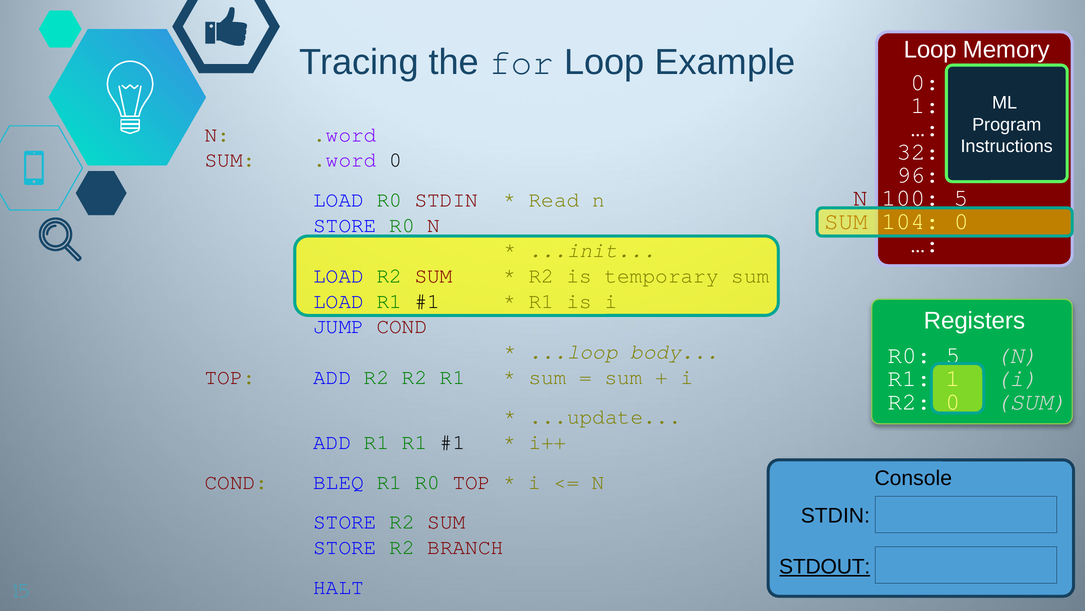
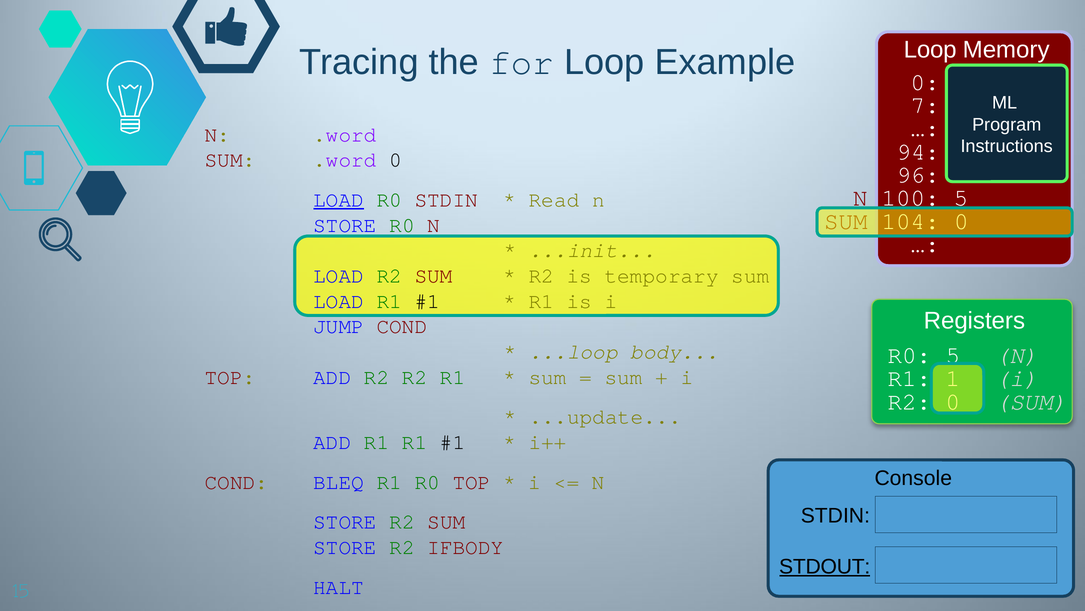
1 at (925, 105): 1 -> 7
32: 32 -> 94
LOAD at (339, 199) underline: none -> present
BRANCH: BRANCH -> IFBODY
